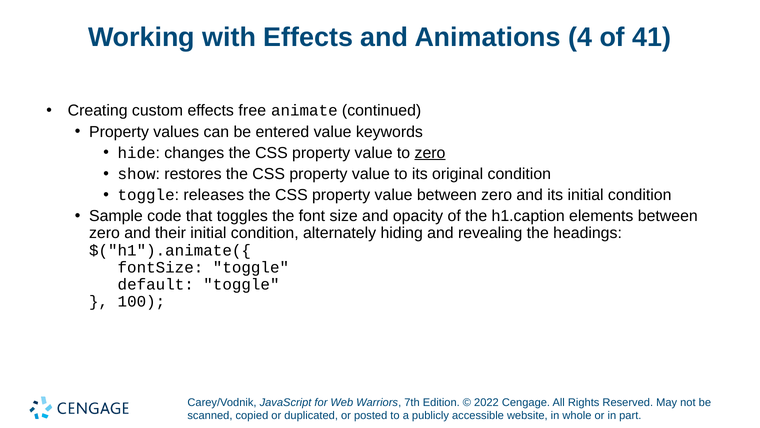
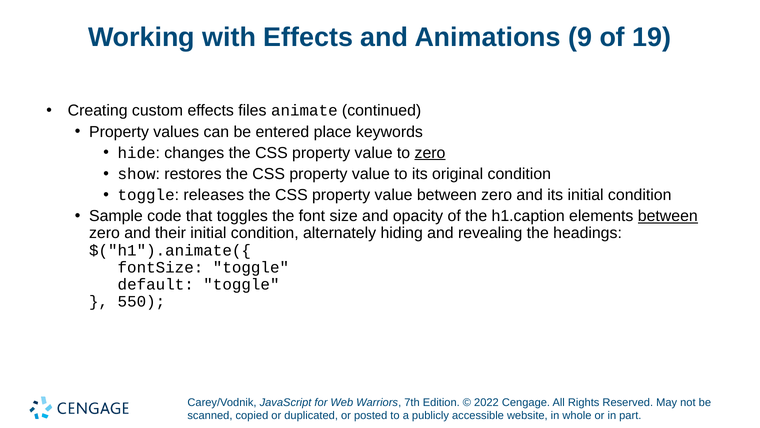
4: 4 -> 9
41: 41 -> 19
free: free -> files
entered value: value -> place
between at (668, 216) underline: none -> present
100: 100 -> 550
